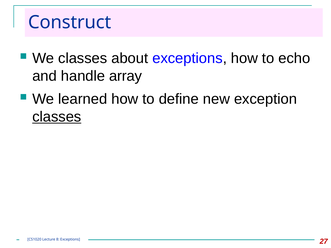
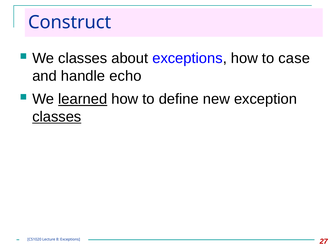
echo: echo -> case
array: array -> echo
learned underline: none -> present
